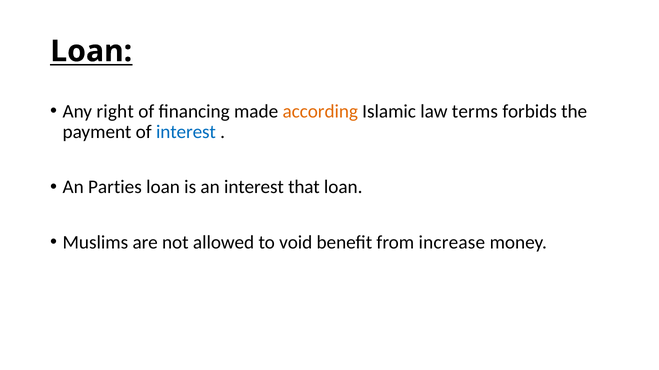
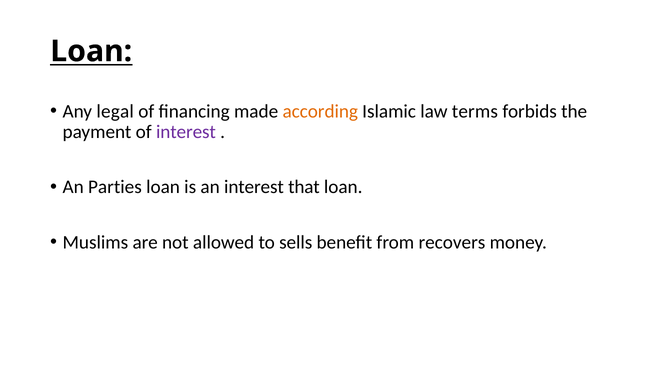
right: right -> legal
interest at (186, 132) colour: blue -> purple
void: void -> sells
increase: increase -> recovers
